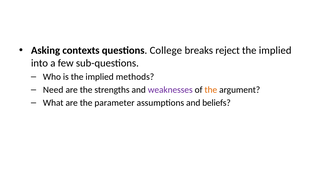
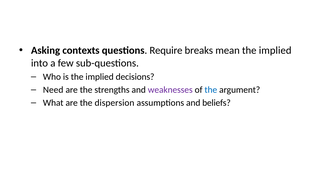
College: College -> Require
reject: reject -> mean
methods: methods -> decisions
the at (211, 90) colour: orange -> blue
parameter: parameter -> dispersion
